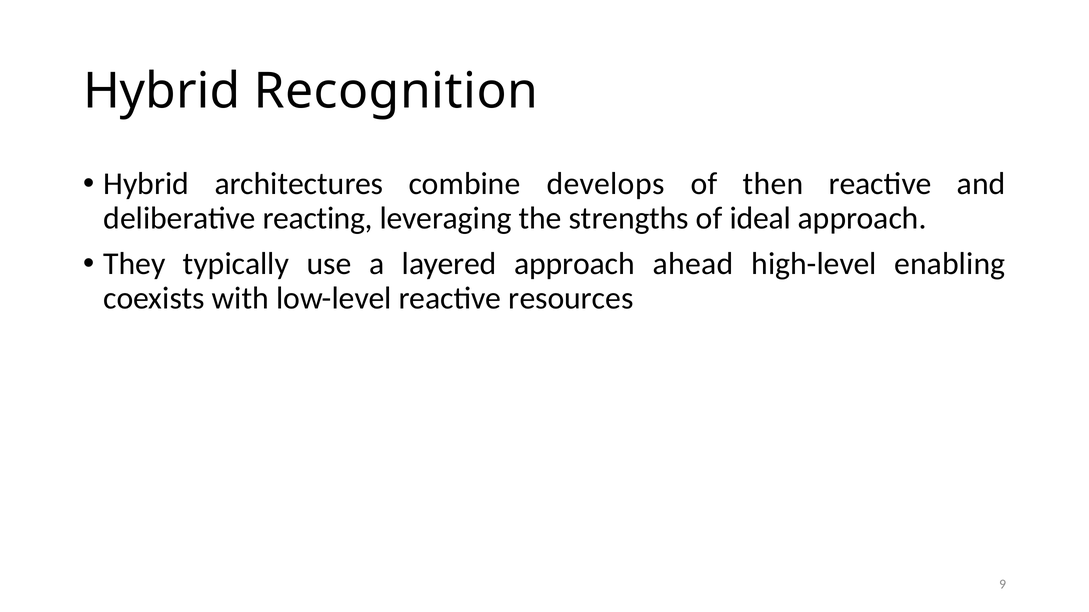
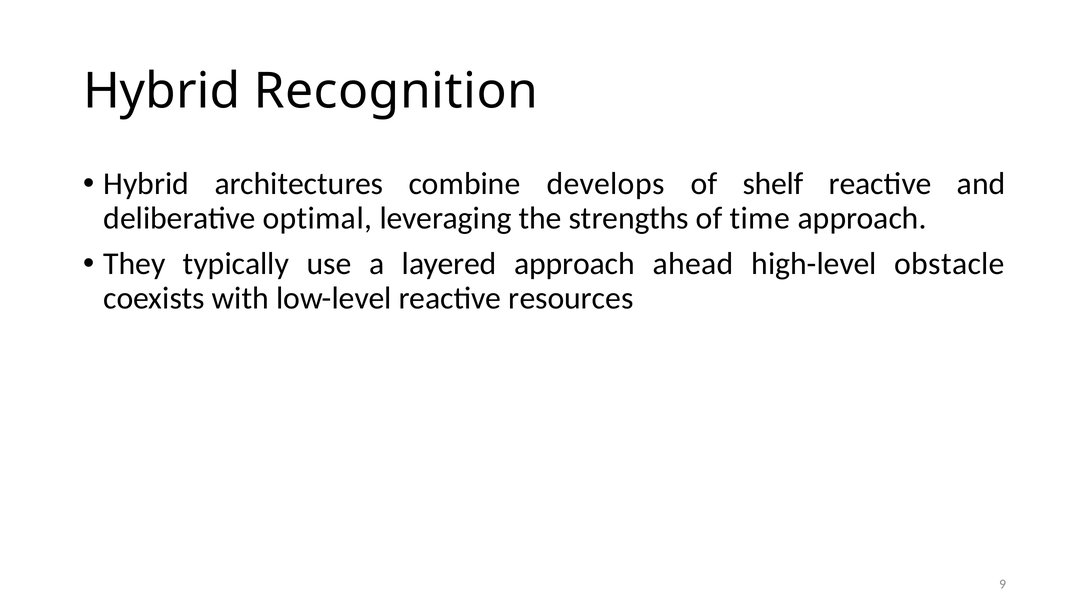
then: then -> shelf
reacting: reacting -> optimal
ideal: ideal -> time
enabling: enabling -> obstacle
